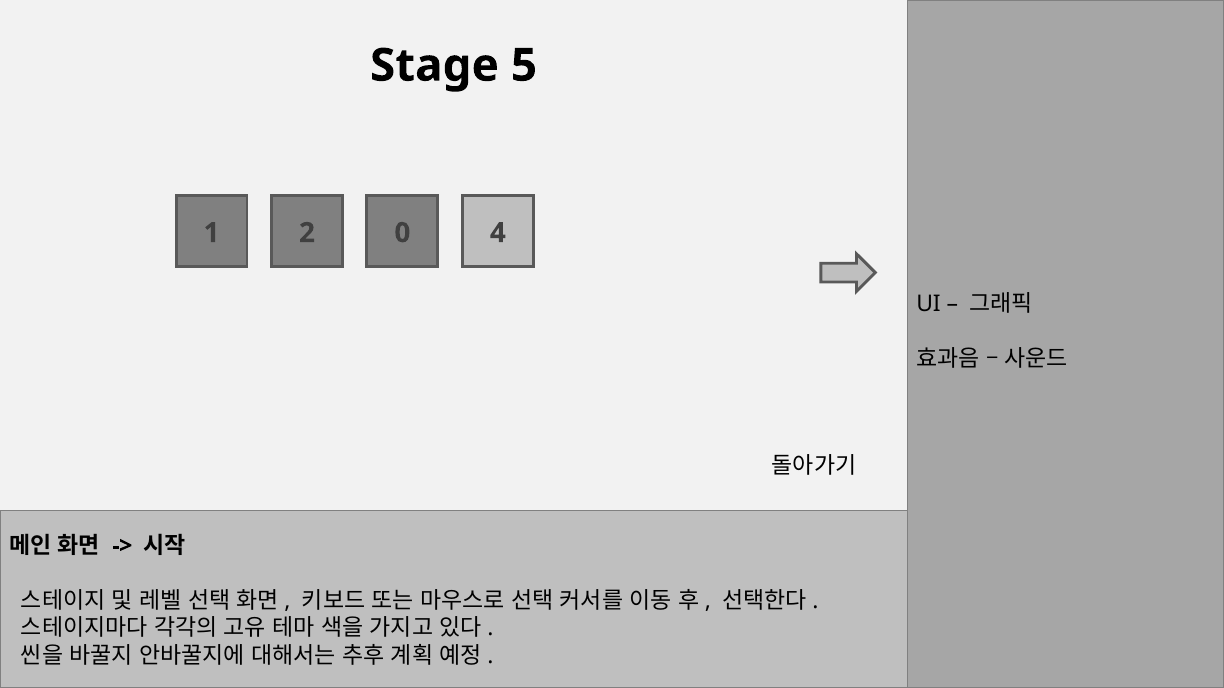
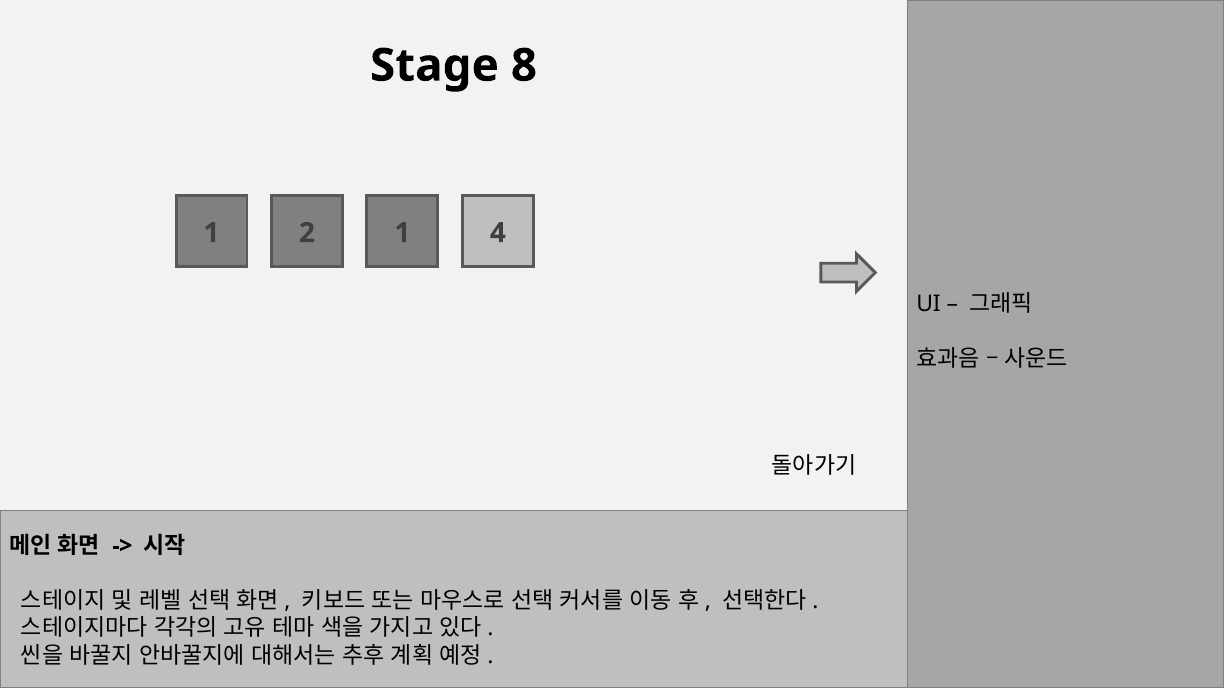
5: 5 -> 8
2 0: 0 -> 1
